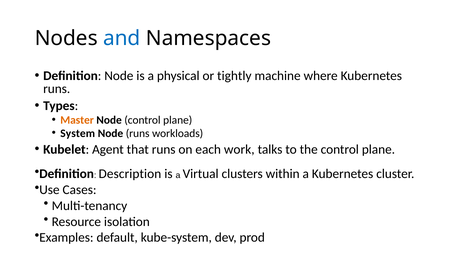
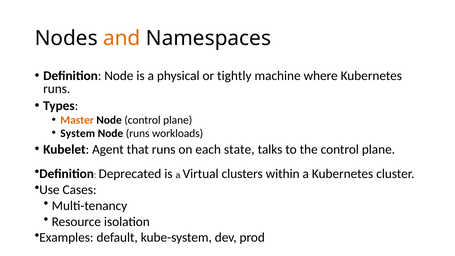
and colour: blue -> orange
work: work -> state
Description: Description -> Deprecated
